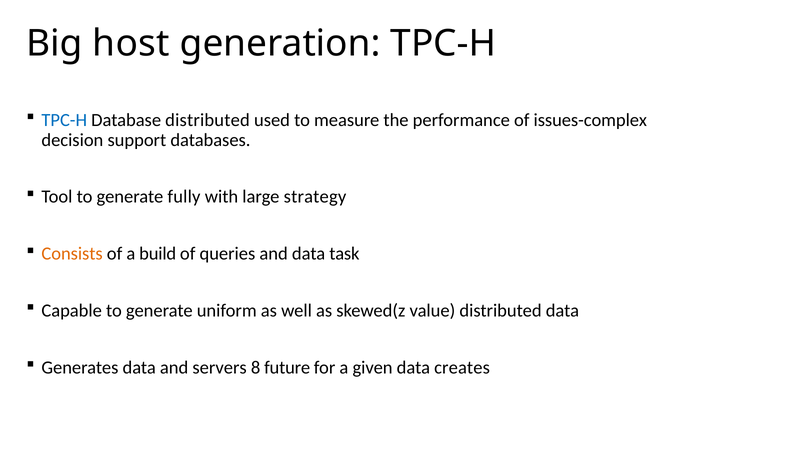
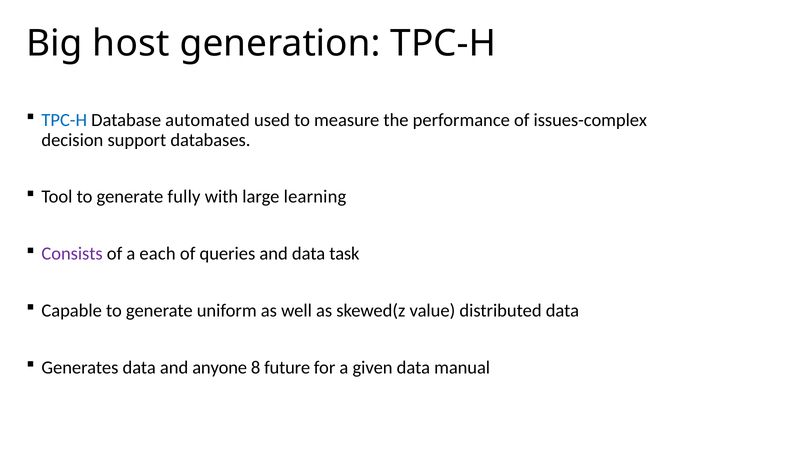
Database distributed: distributed -> automated
strategy: strategy -> learning
Consists colour: orange -> purple
build: build -> each
servers: servers -> anyone
creates: creates -> manual
